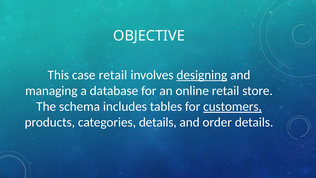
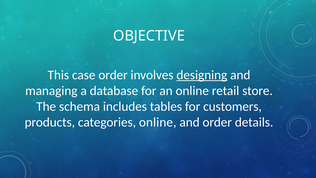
case retail: retail -> order
customers underline: present -> none
categories details: details -> online
